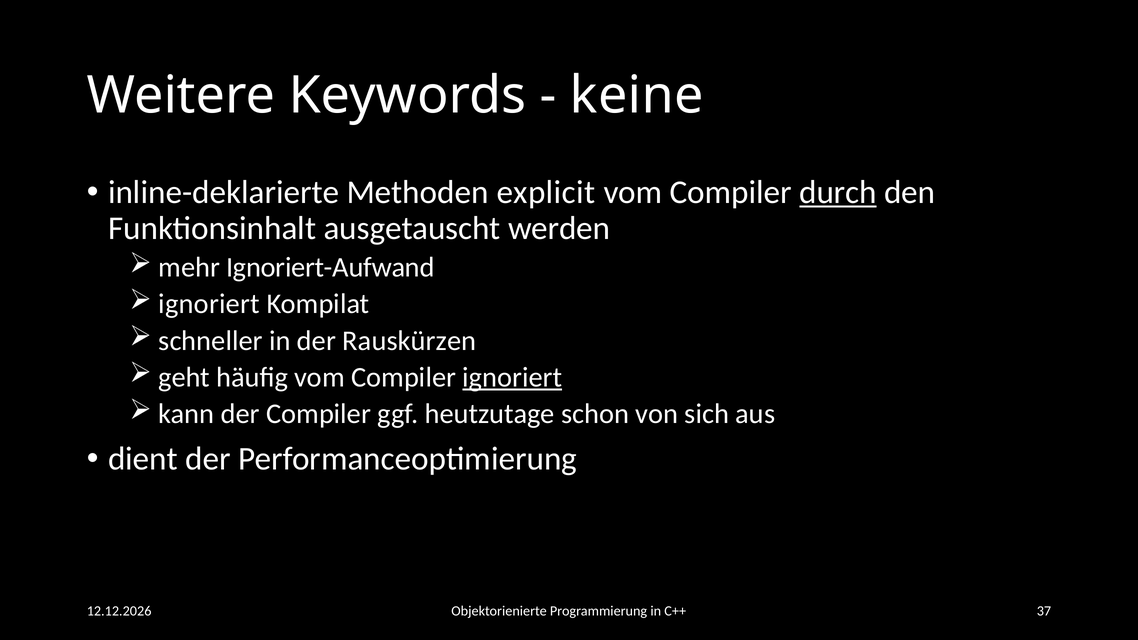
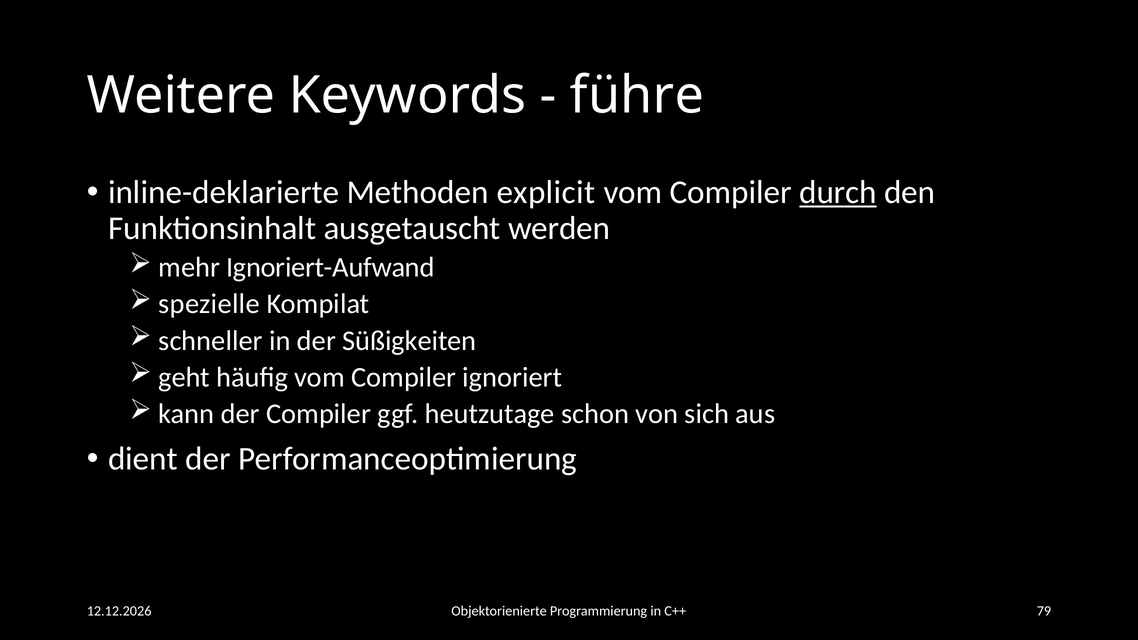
keine: keine -> führe
ignoriert at (209, 304): ignoriert -> spezielle
Rauskürzen: Rauskürzen -> Süßigkeiten
ignoriert at (512, 377) underline: present -> none
37: 37 -> 79
